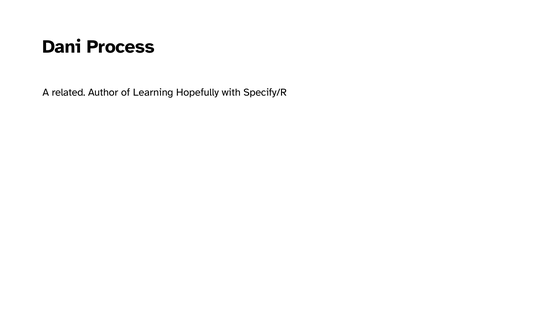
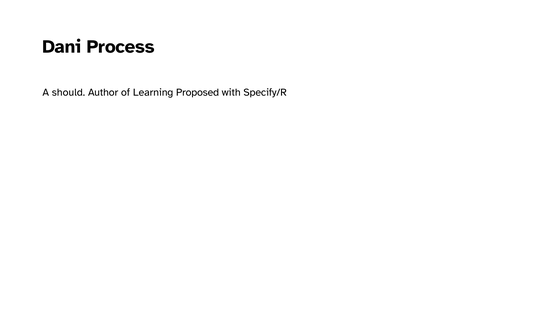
related: related -> should
Hopefully: Hopefully -> Proposed
